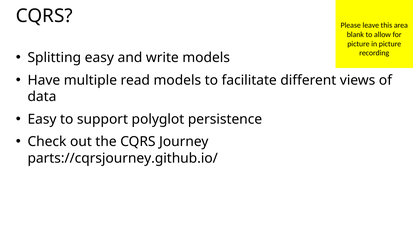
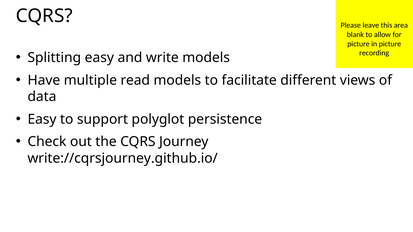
parts://cqrsjourney.github.io/: parts://cqrsjourney.github.io/ -> write://cqrsjourney.github.io/
